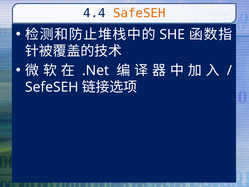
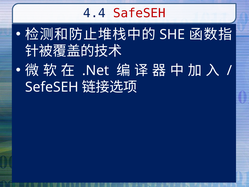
SafeSEH colour: orange -> red
